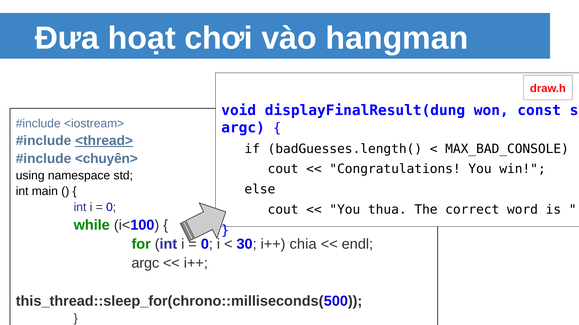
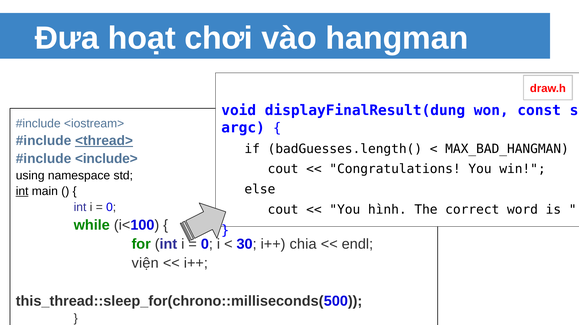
MAX_BAD_CONSOLE: MAX_BAD_CONSOLE -> MAX_BAD_HANGMAN
<chuyên>: <chuyên> -> <include>
int at (22, 192) underline: none -> present
thua: thua -> hình
argc at (145, 264): argc -> viện
